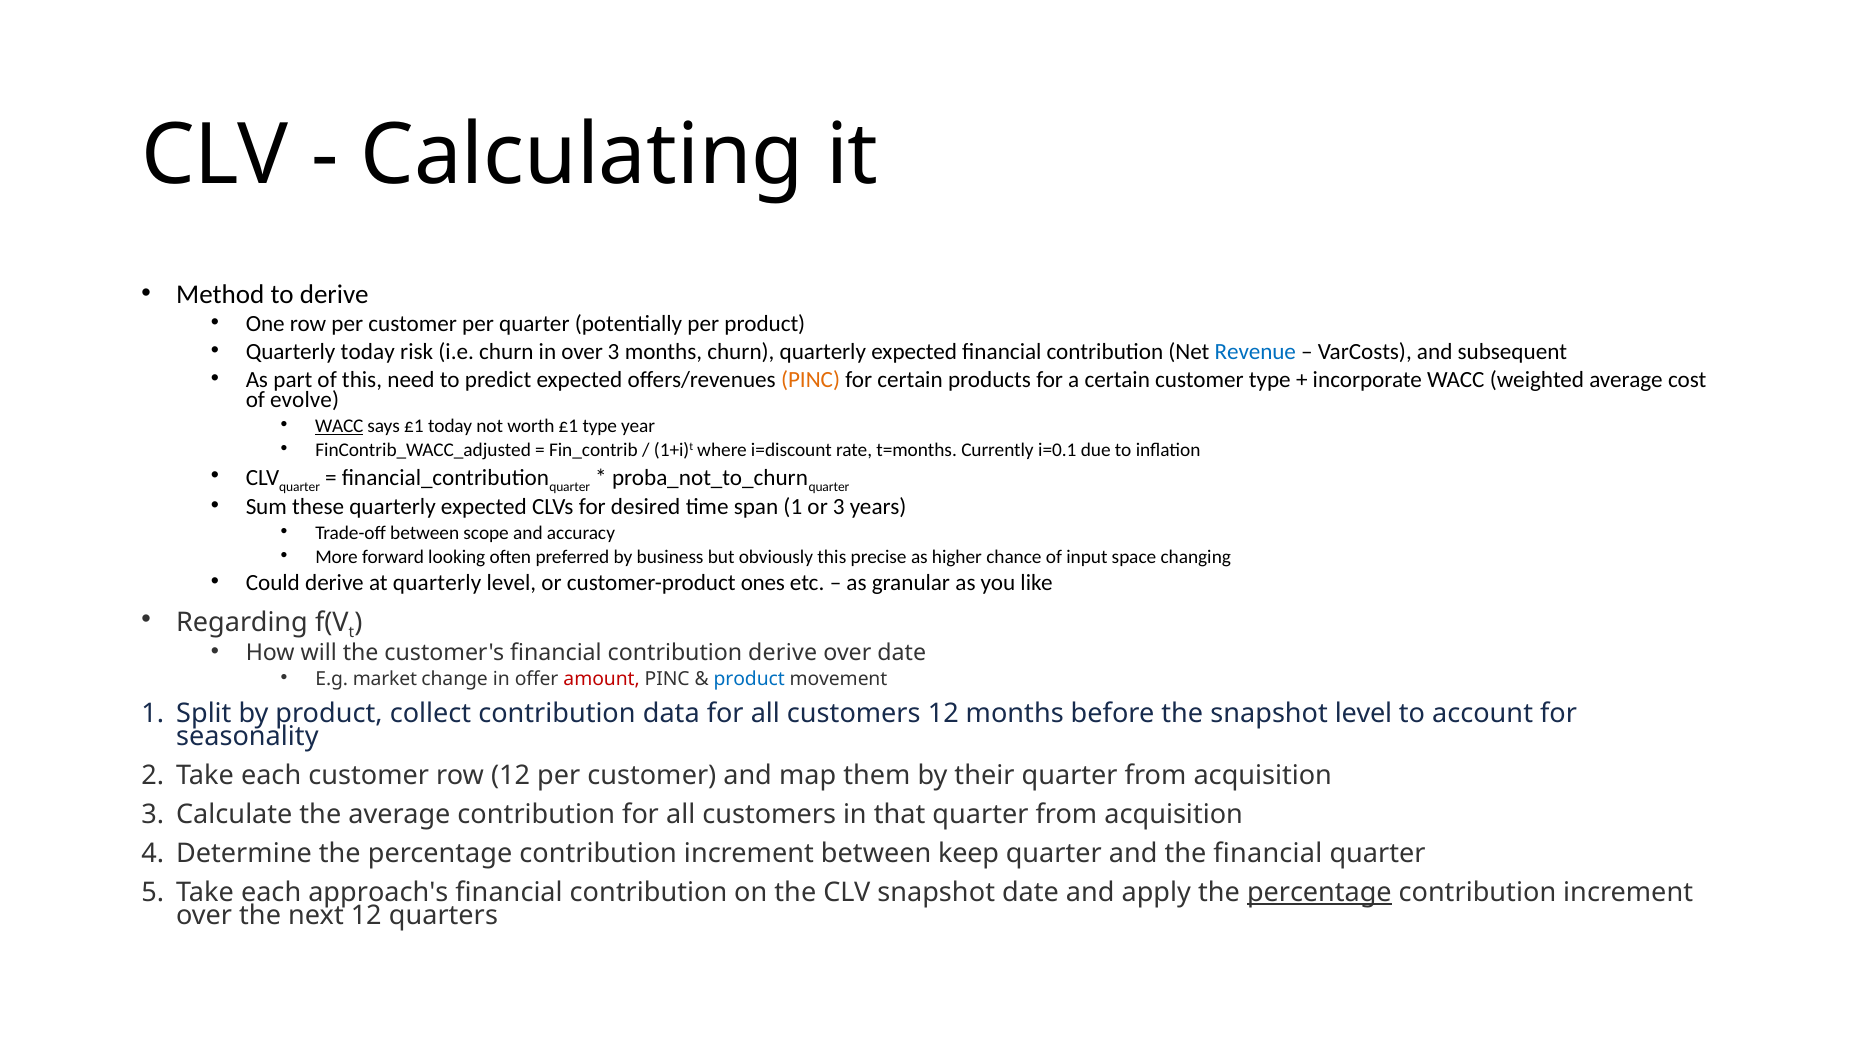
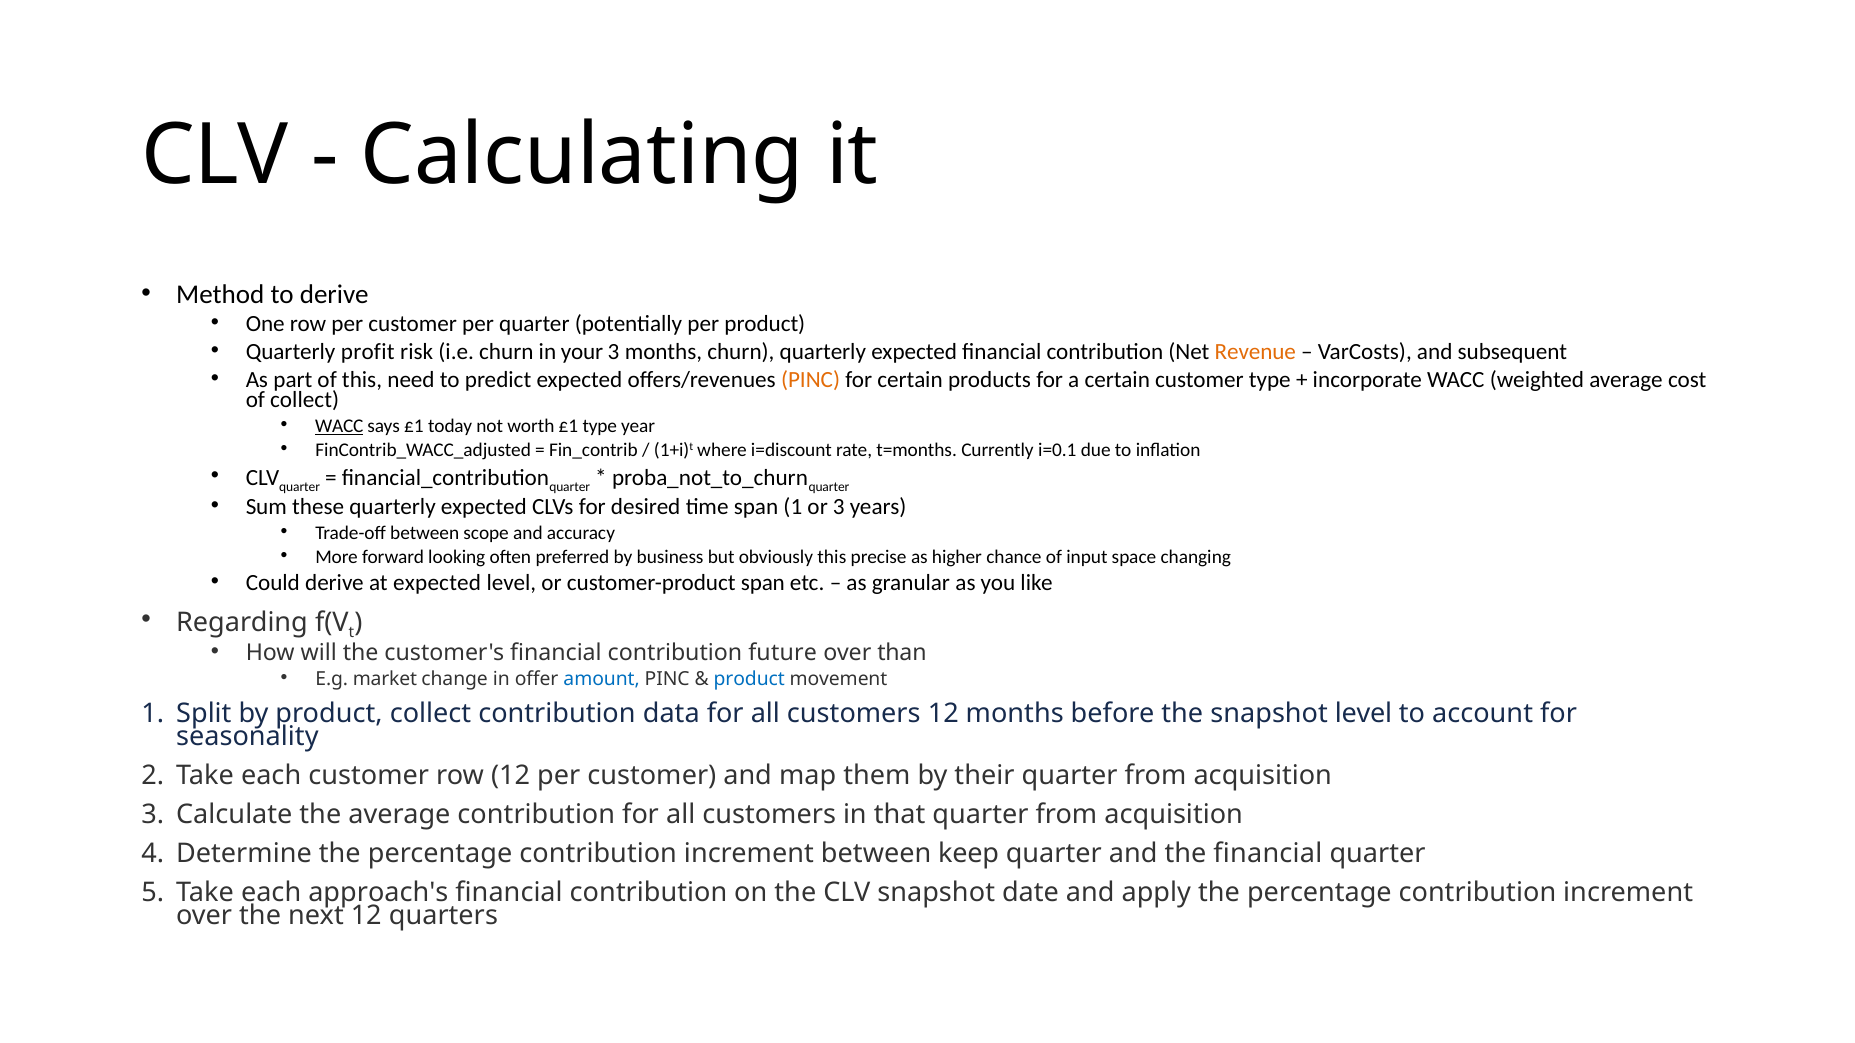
Quarterly today: today -> profit
in over: over -> your
Revenue colour: blue -> orange
of evolve: evolve -> collect
at quarterly: quarterly -> expected
customer-product ones: ones -> span
contribution derive: derive -> future
over date: date -> than
amount colour: red -> blue
percentage at (1319, 893) underline: present -> none
